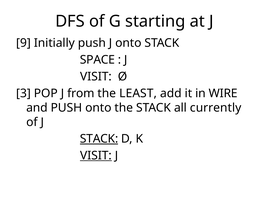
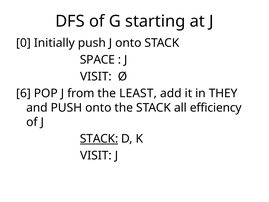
9: 9 -> 0
3: 3 -> 6
WIRE: WIRE -> THEY
currently: currently -> efficiency
VISIT at (96, 155) underline: present -> none
